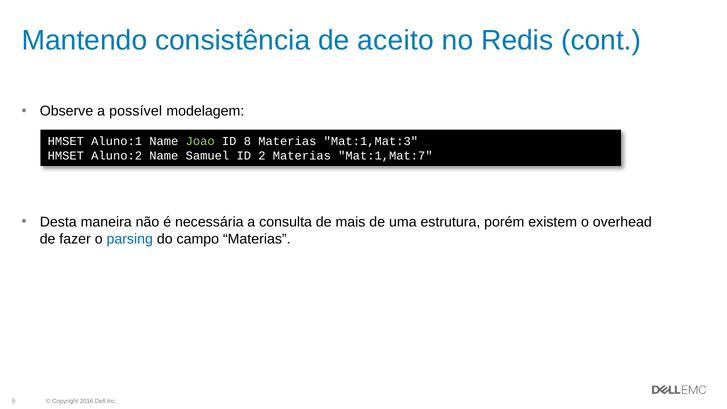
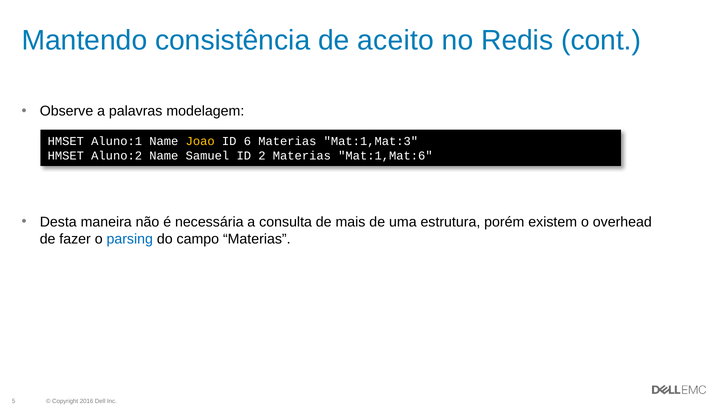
possível: possível -> palavras
Joao colour: light green -> yellow
8: 8 -> 6
Mat:1,Mat:7: Mat:1,Mat:7 -> Mat:1,Mat:6
